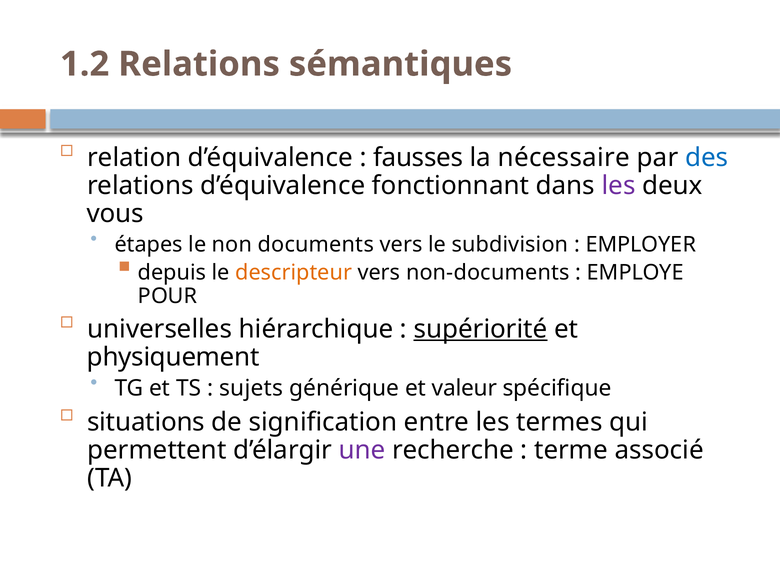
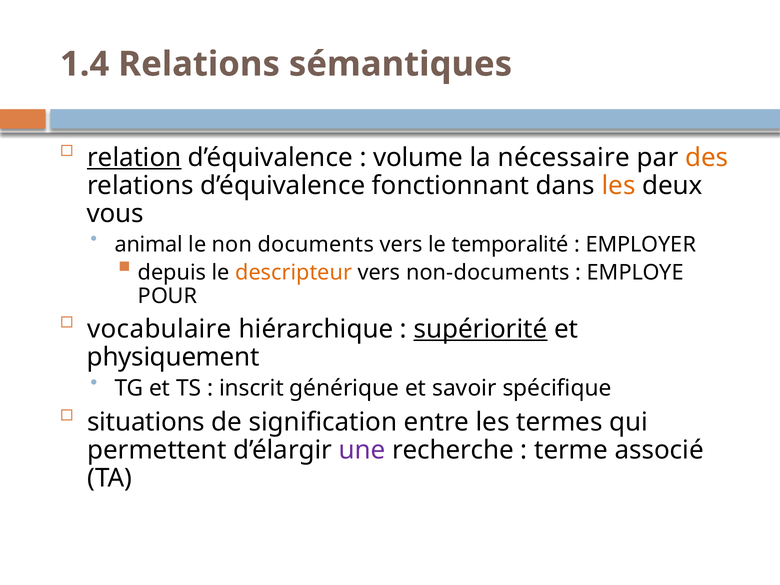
1.2: 1.2 -> 1.4
relation underline: none -> present
fausses: fausses -> volume
des colour: blue -> orange
les at (619, 186) colour: purple -> orange
étapes: étapes -> animal
subdivision: subdivision -> temporalité
universelles: universelles -> vocabulaire
sujets: sujets -> inscrit
valeur: valeur -> savoir
